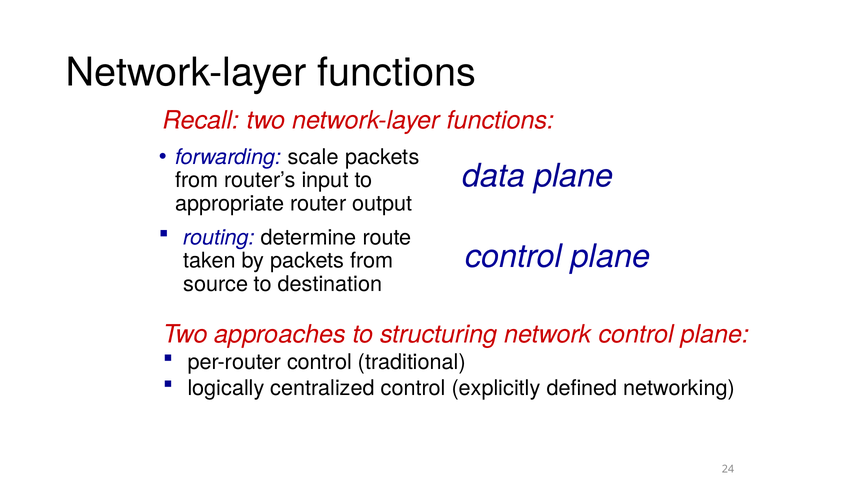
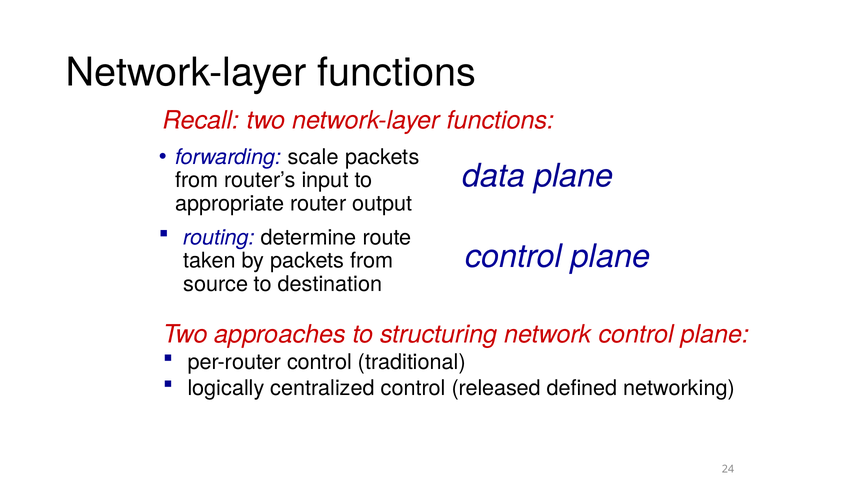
explicitly: explicitly -> released
